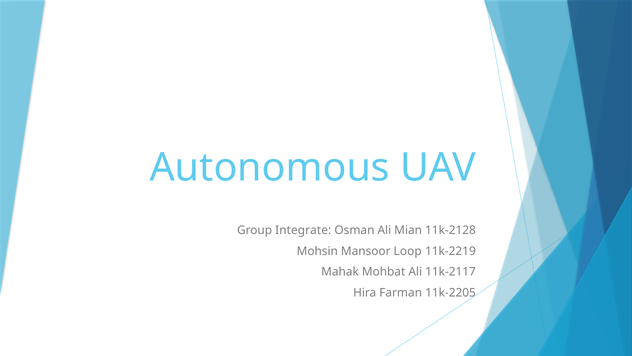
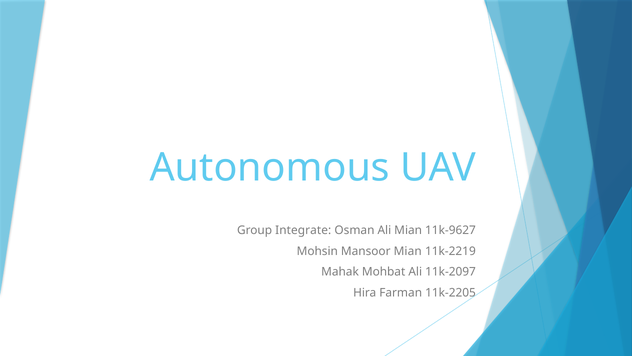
11k-2128: 11k-2128 -> 11k-9627
Mansoor Loop: Loop -> Mian
11k-2117: 11k-2117 -> 11k-2097
